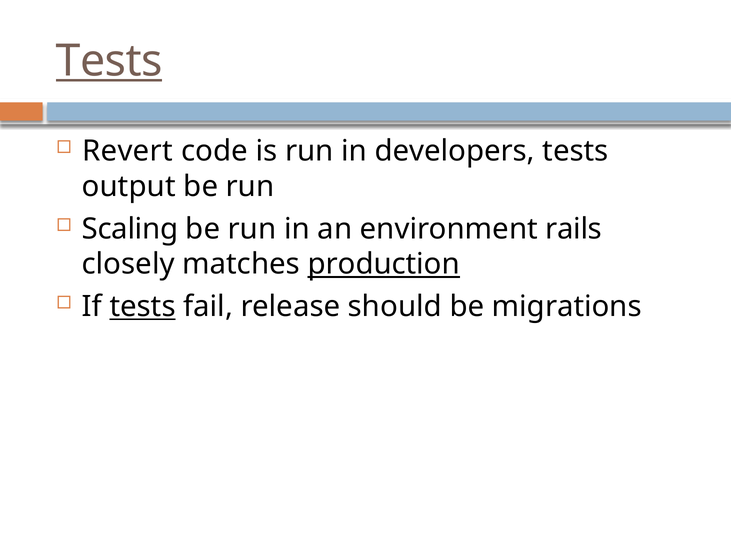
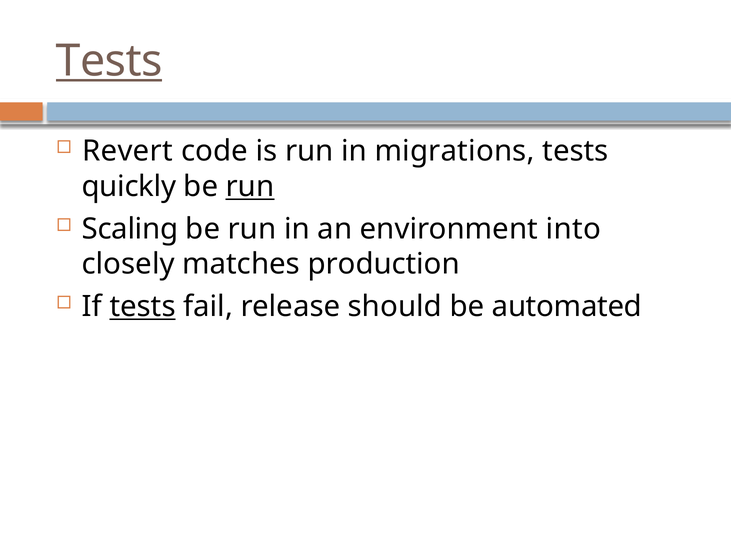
developers: developers -> migrations
output: output -> quickly
run at (250, 187) underline: none -> present
rails: rails -> into
production underline: present -> none
migrations: migrations -> automated
